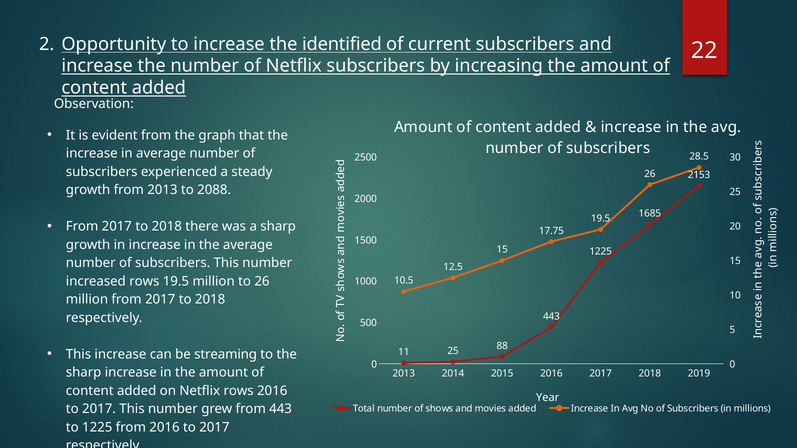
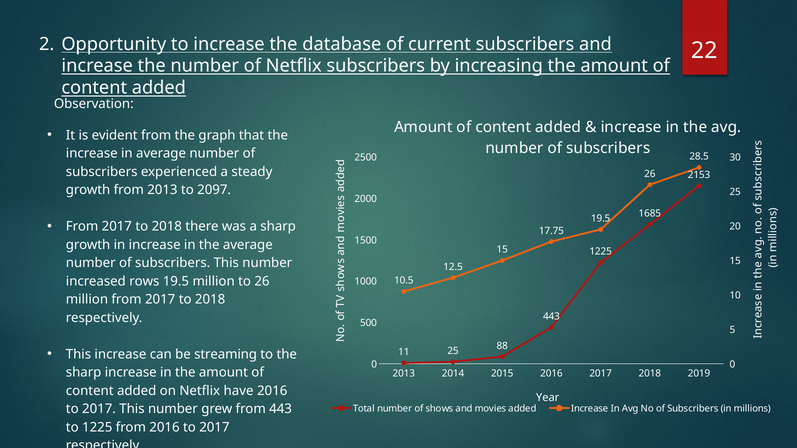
identified: identified -> database
2088: 2088 -> 2097
Netflix rows: rows -> have
